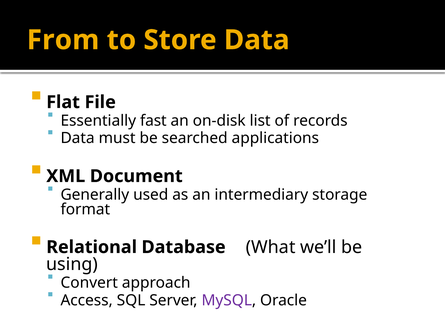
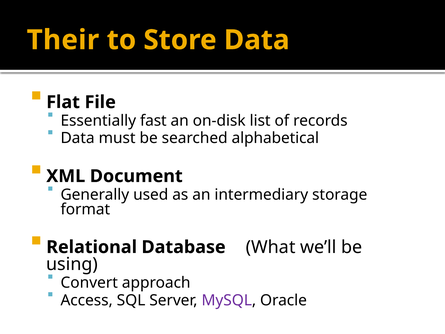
From: From -> Their
applications: applications -> alphabetical
